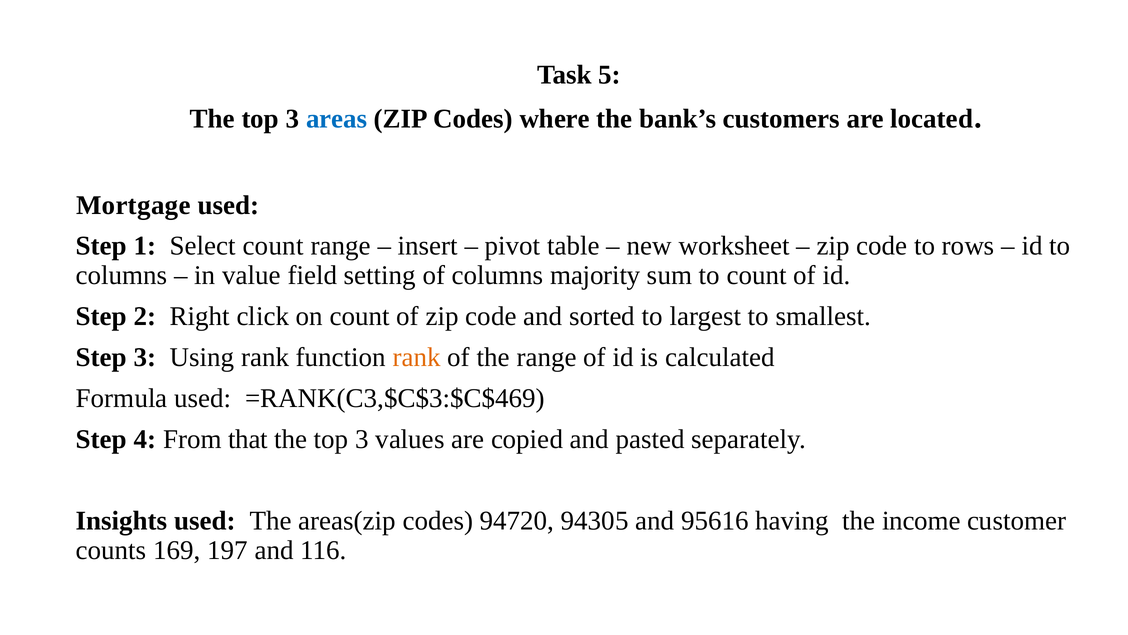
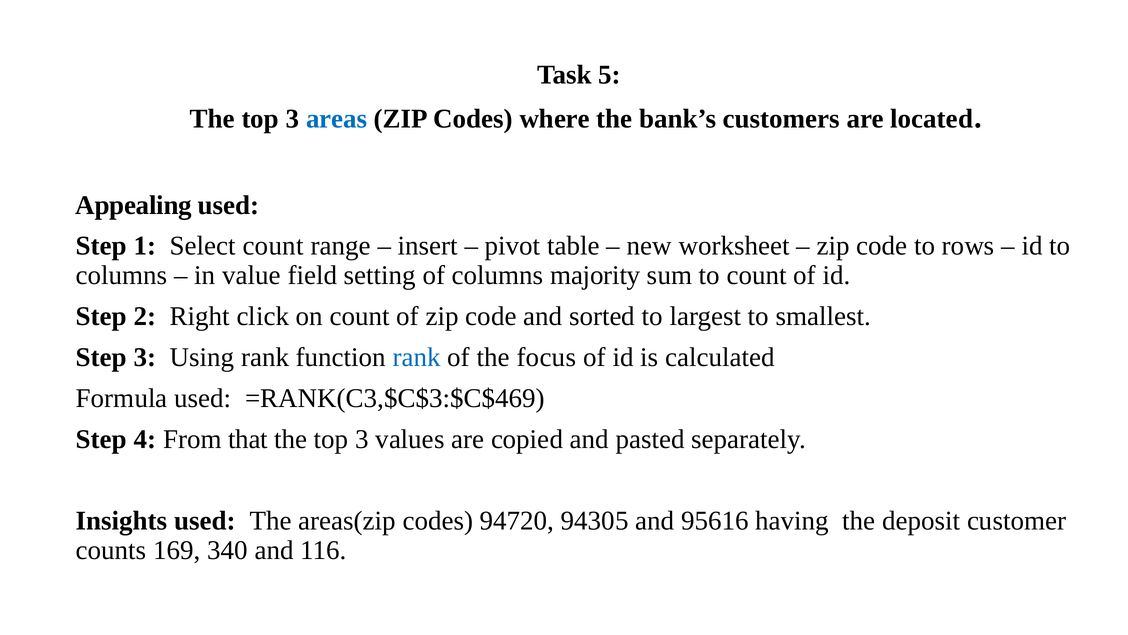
Mortgage: Mortgage -> Appealing
rank at (417, 357) colour: orange -> blue
the range: range -> focus
income: income -> deposit
197: 197 -> 340
